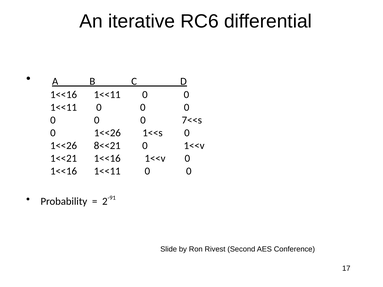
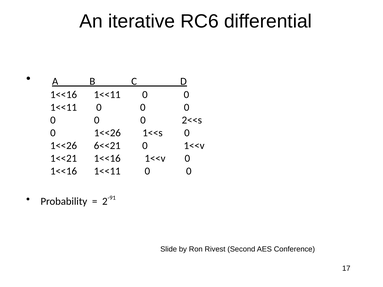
7<<s: 7<<s -> 2<<s
8<<21: 8<<21 -> 6<<21
